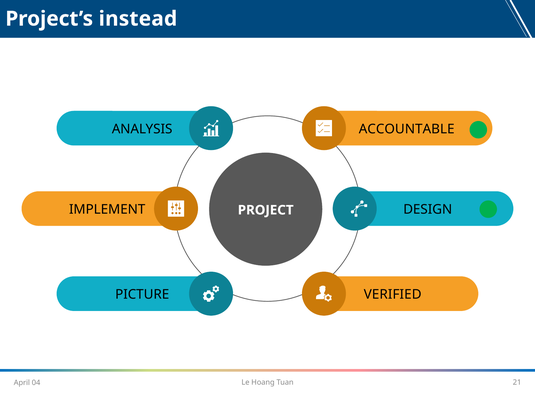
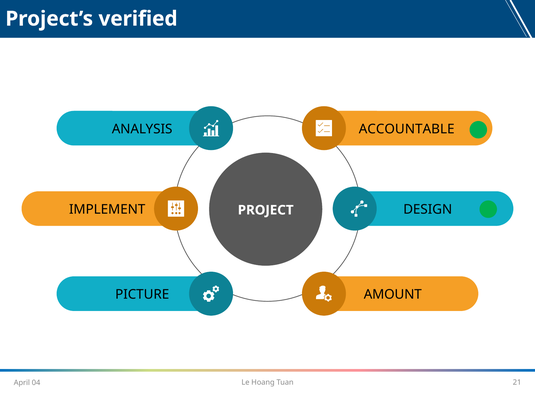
instead: instead -> verified
VERIFIED: VERIFIED -> AMOUNT
